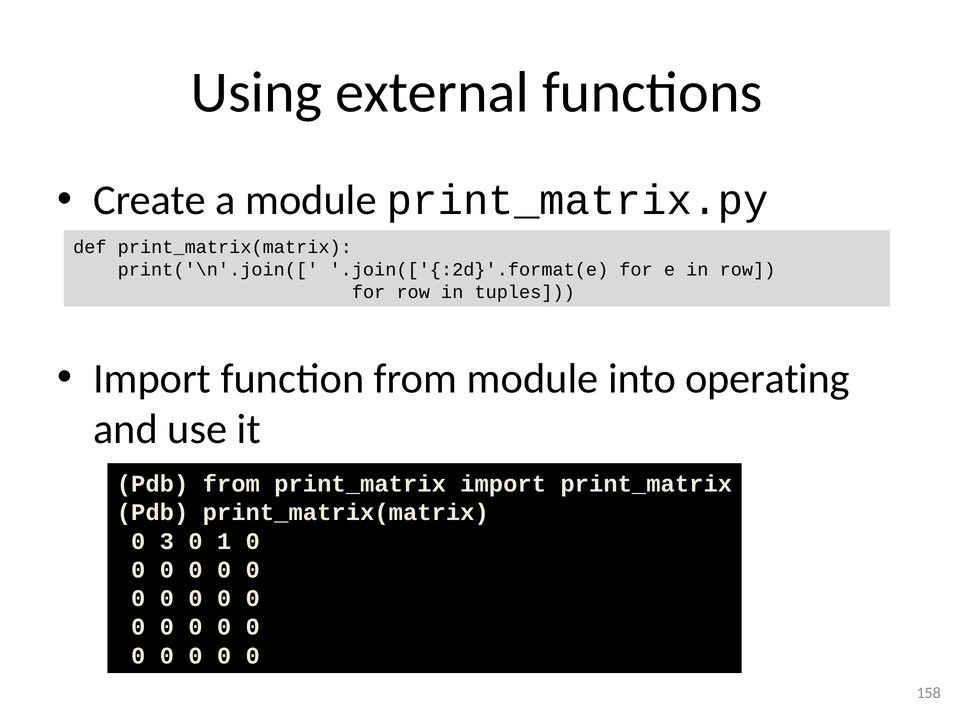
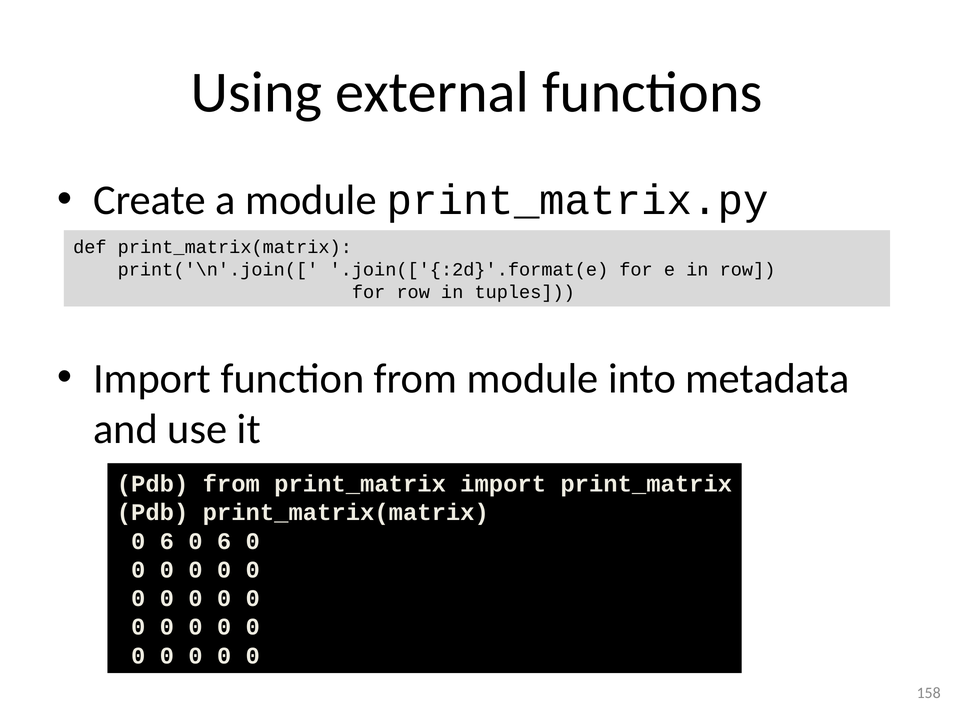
operating: operating -> metadata
3 at (167, 541): 3 -> 6
1 at (224, 541): 1 -> 6
